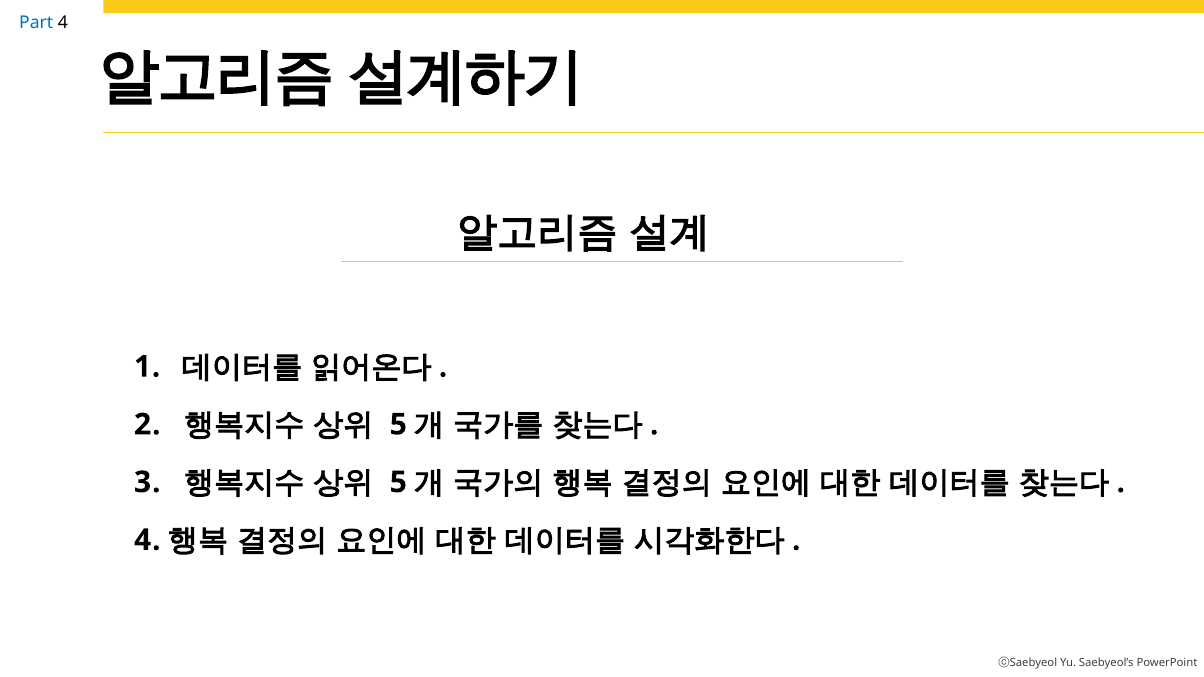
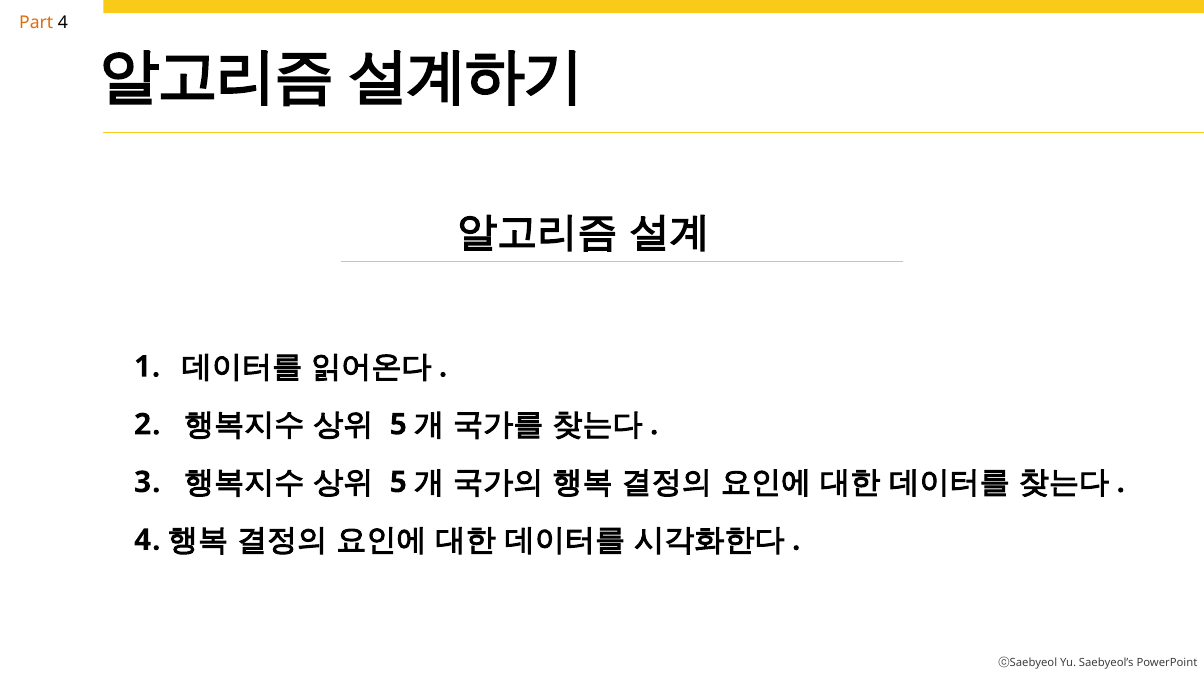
Part colour: blue -> orange
